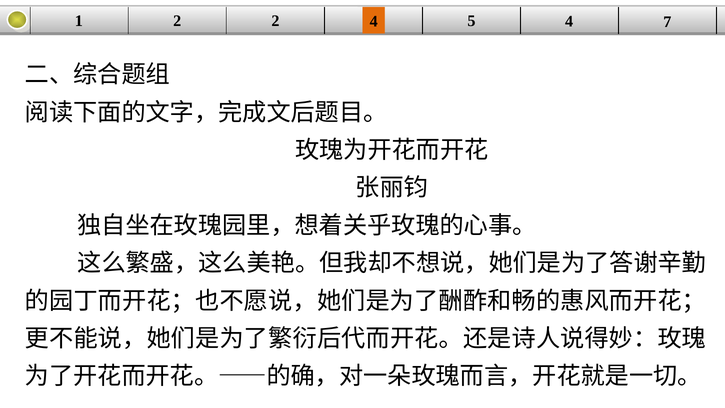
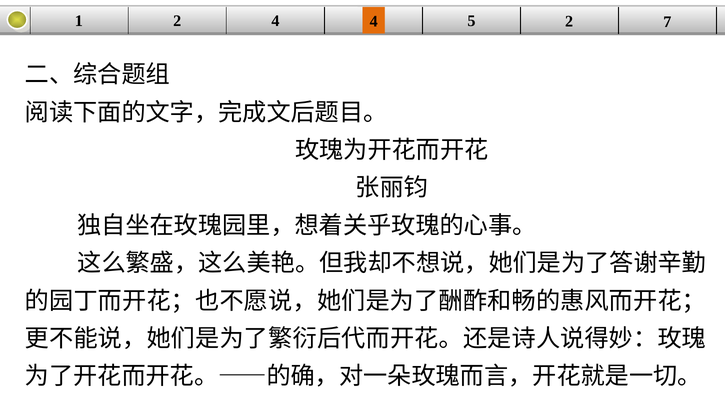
2 2: 2 -> 4
5 4: 4 -> 2
